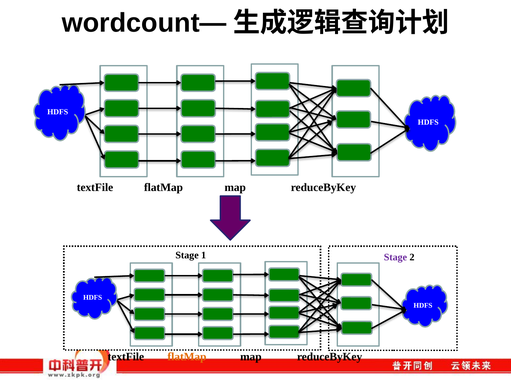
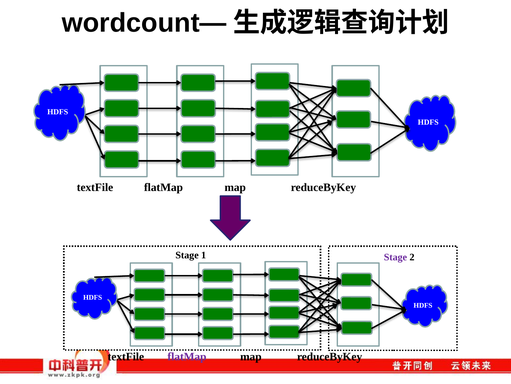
flatMap at (187, 356) colour: orange -> purple
